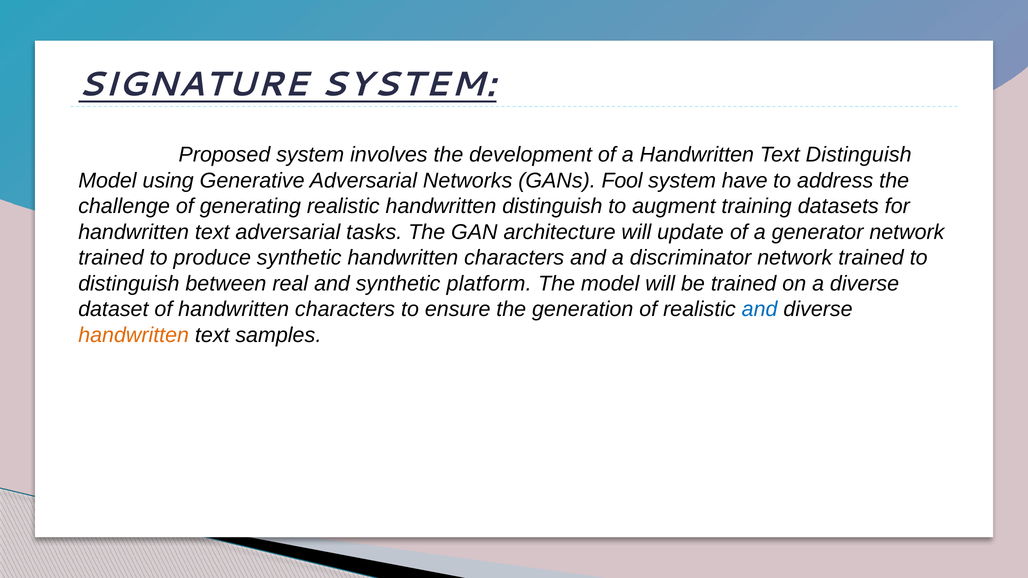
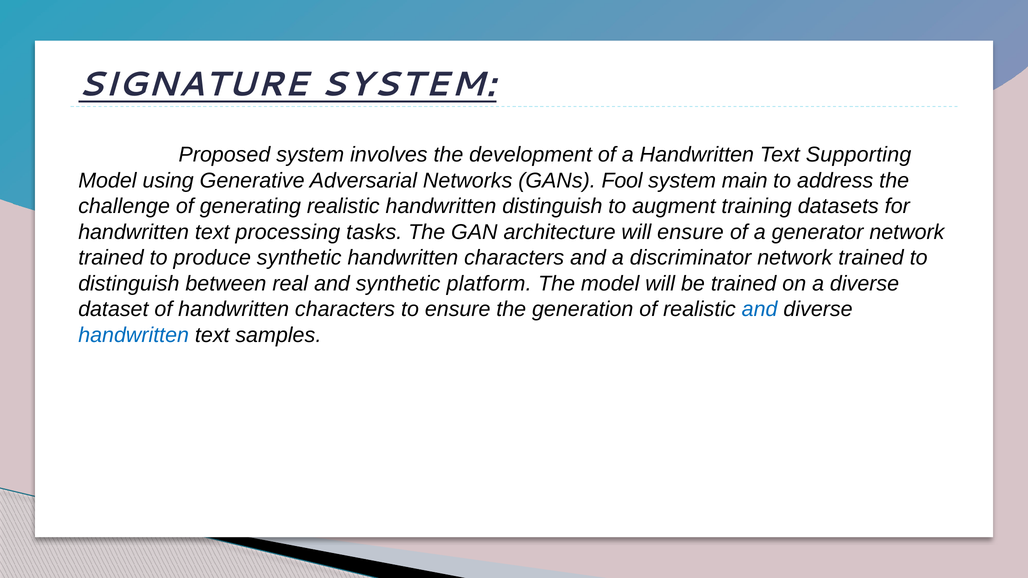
Text Distinguish: Distinguish -> Supporting
have: have -> main
text adversarial: adversarial -> processing
will update: update -> ensure
handwritten at (134, 335) colour: orange -> blue
